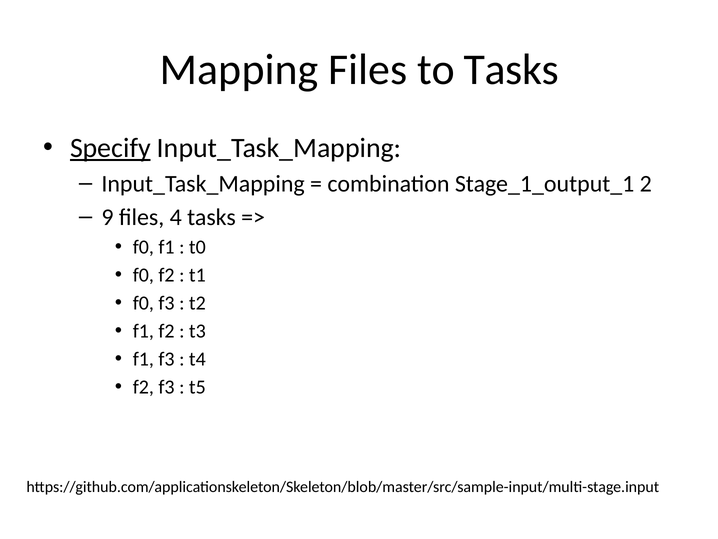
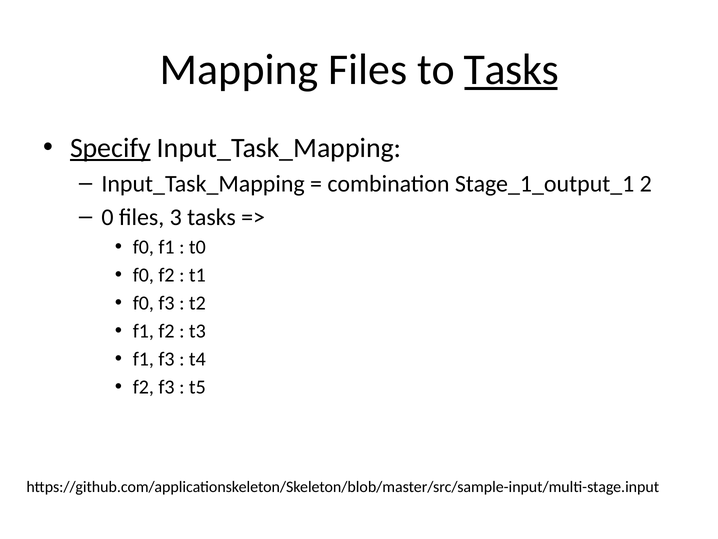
Tasks at (511, 70) underline: none -> present
9: 9 -> 0
4: 4 -> 3
